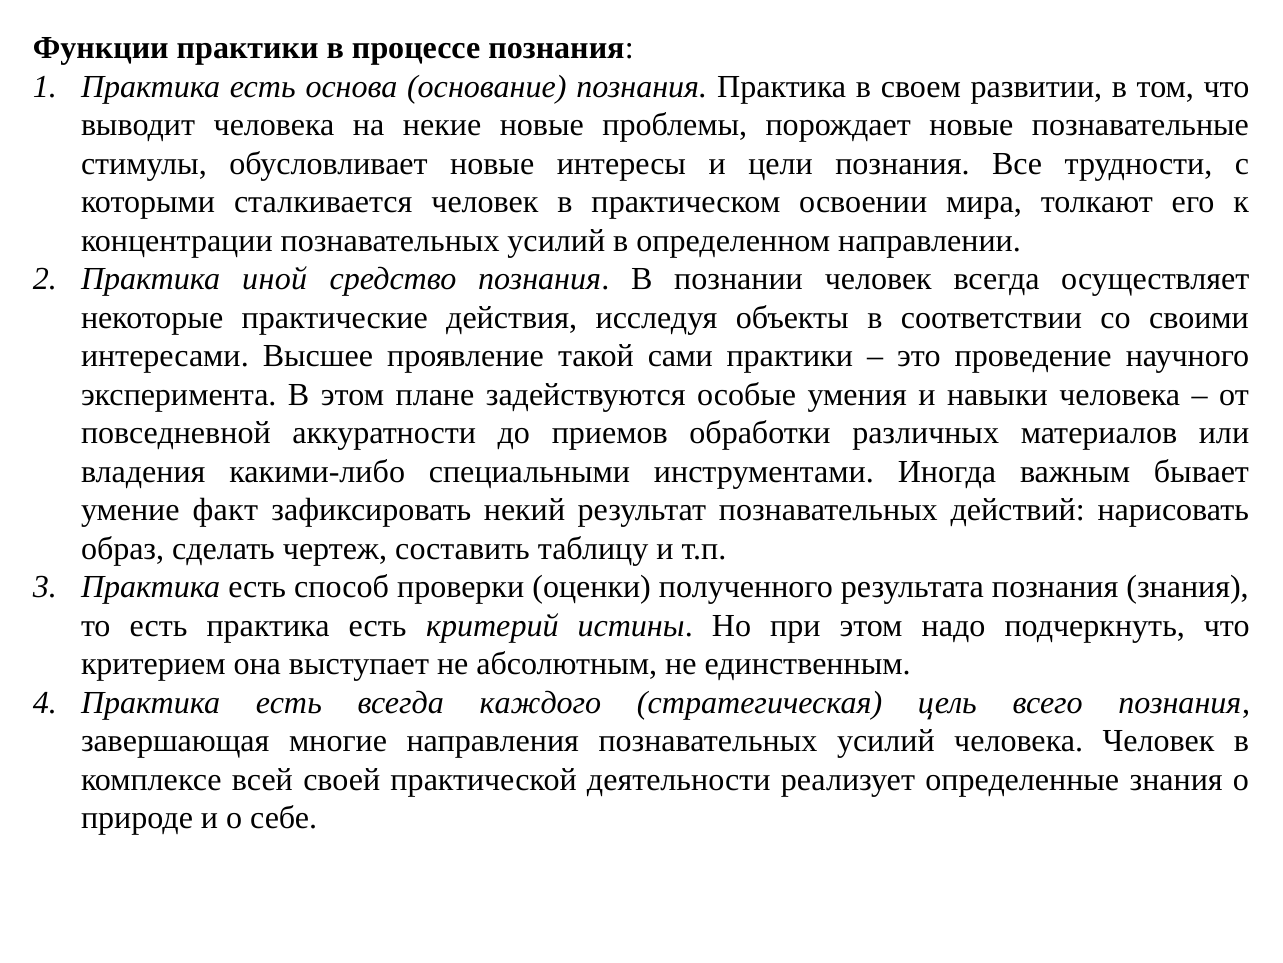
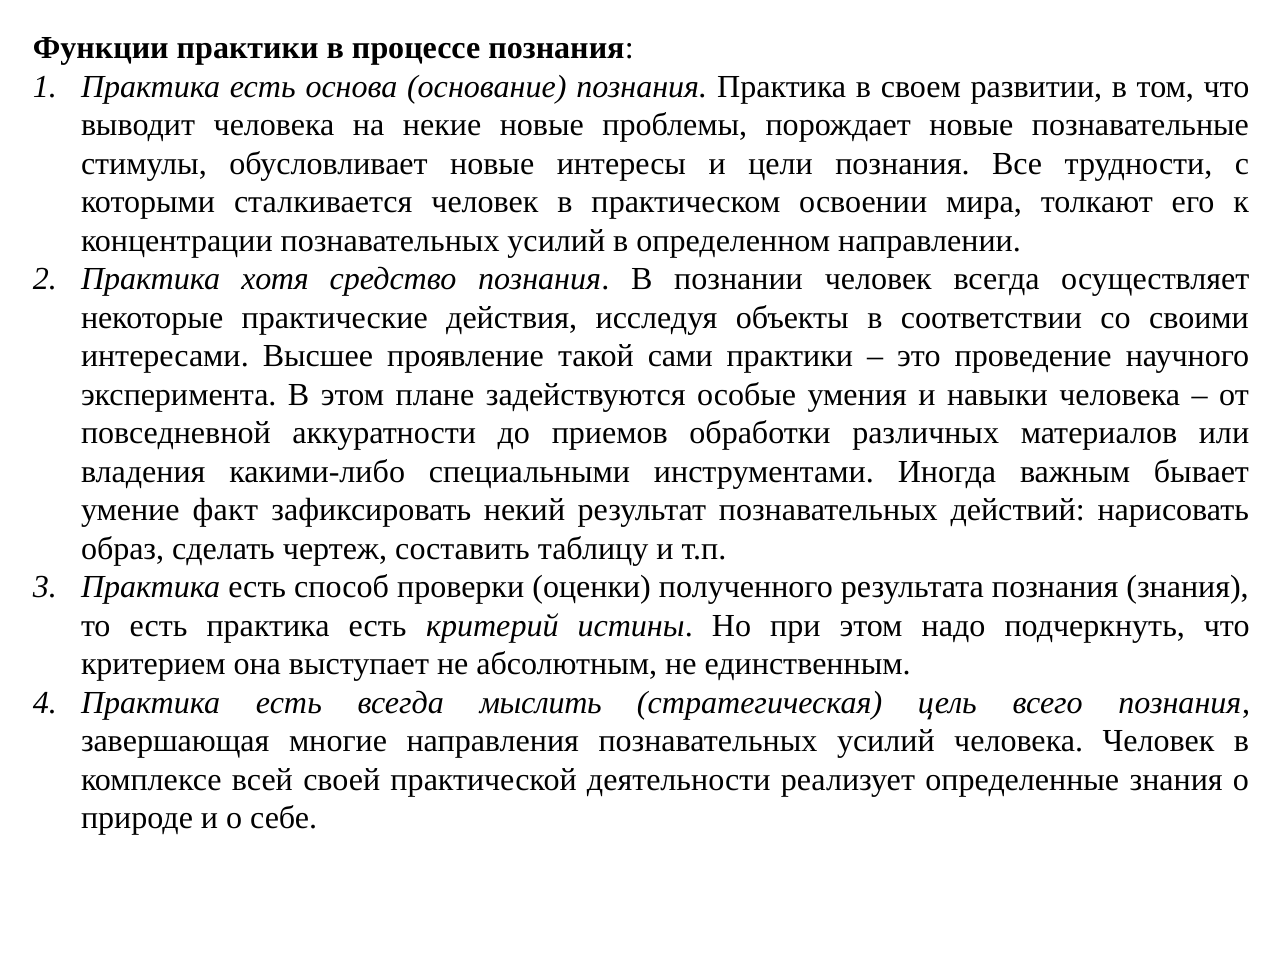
иной: иной -> хотя
каждого: каждого -> мыслить
